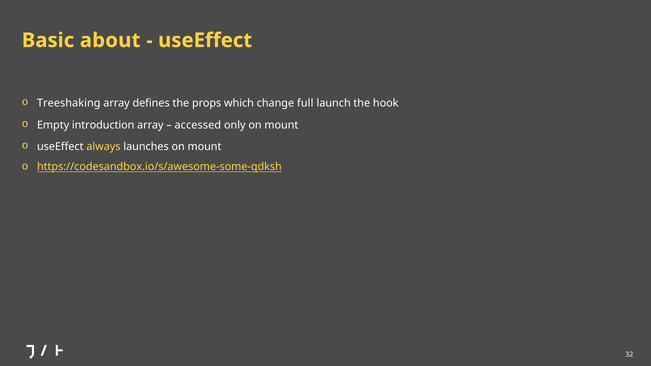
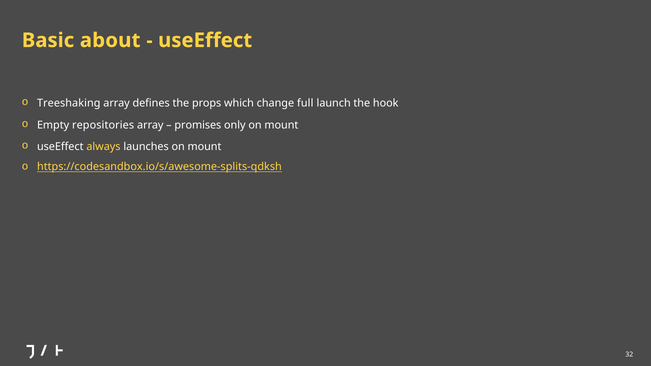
introduction: introduction -> repositories
accessed: accessed -> promises
https://codesandbox.io/s/awesome-some-qdksh: https://codesandbox.io/s/awesome-some-qdksh -> https://codesandbox.io/s/awesome-splits-qdksh
